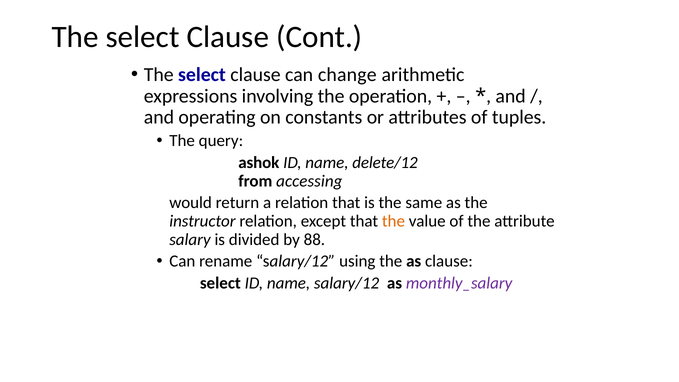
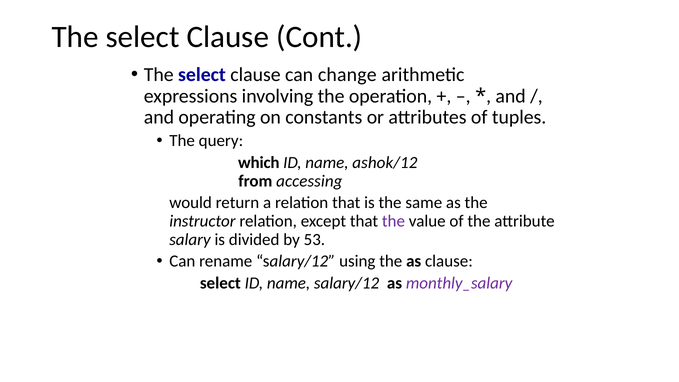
ashok: ashok -> which
delete/12: delete/12 -> ashok/12
the at (393, 221) colour: orange -> purple
88: 88 -> 53
